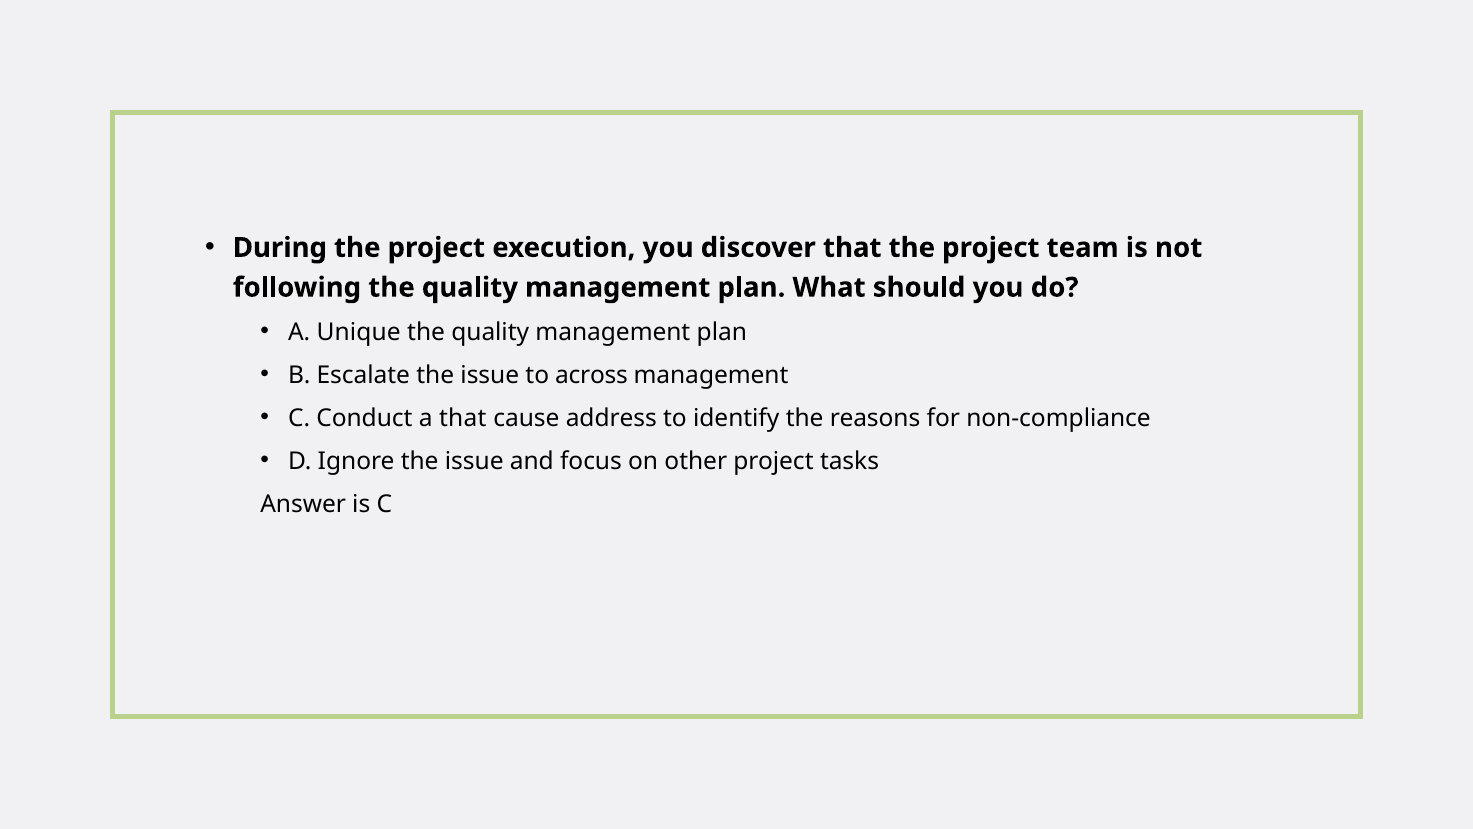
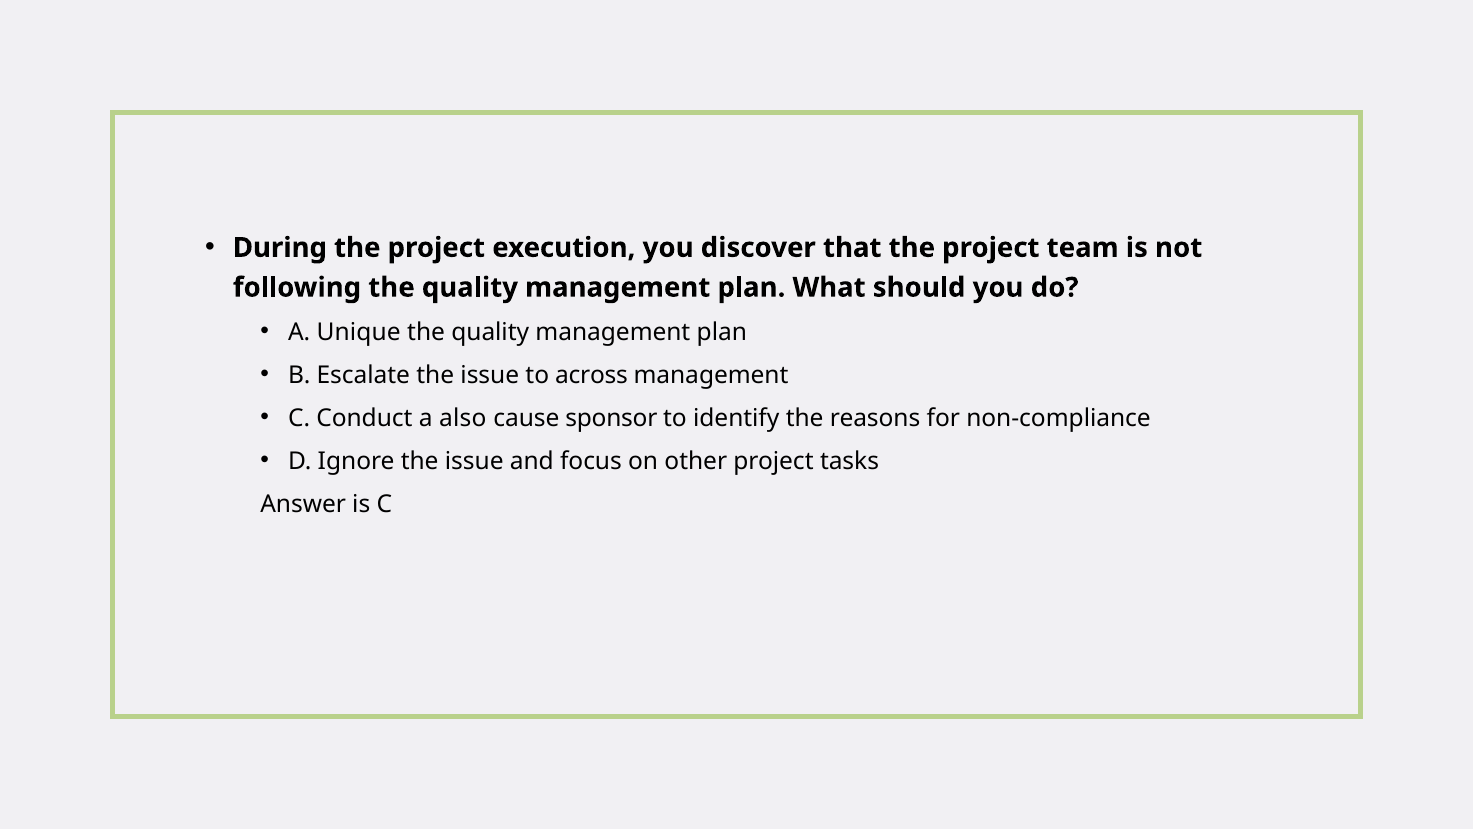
a that: that -> also
address: address -> sponsor
